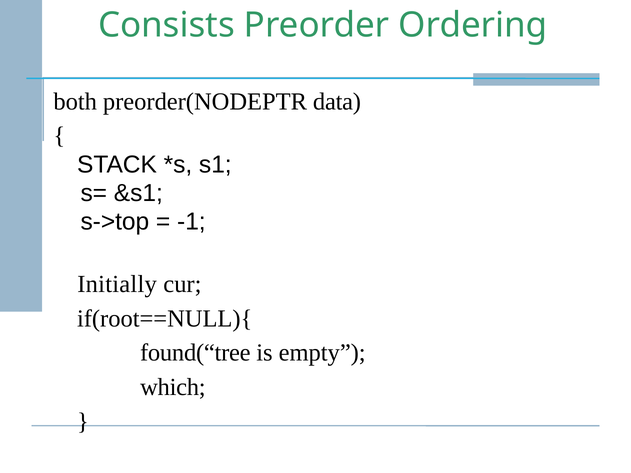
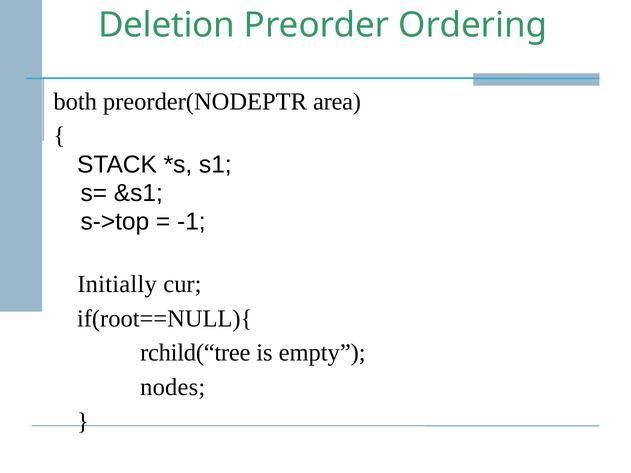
Consists: Consists -> Deletion
data: data -> area
found(“tree: found(“tree -> rchild(“tree
which: which -> nodes
